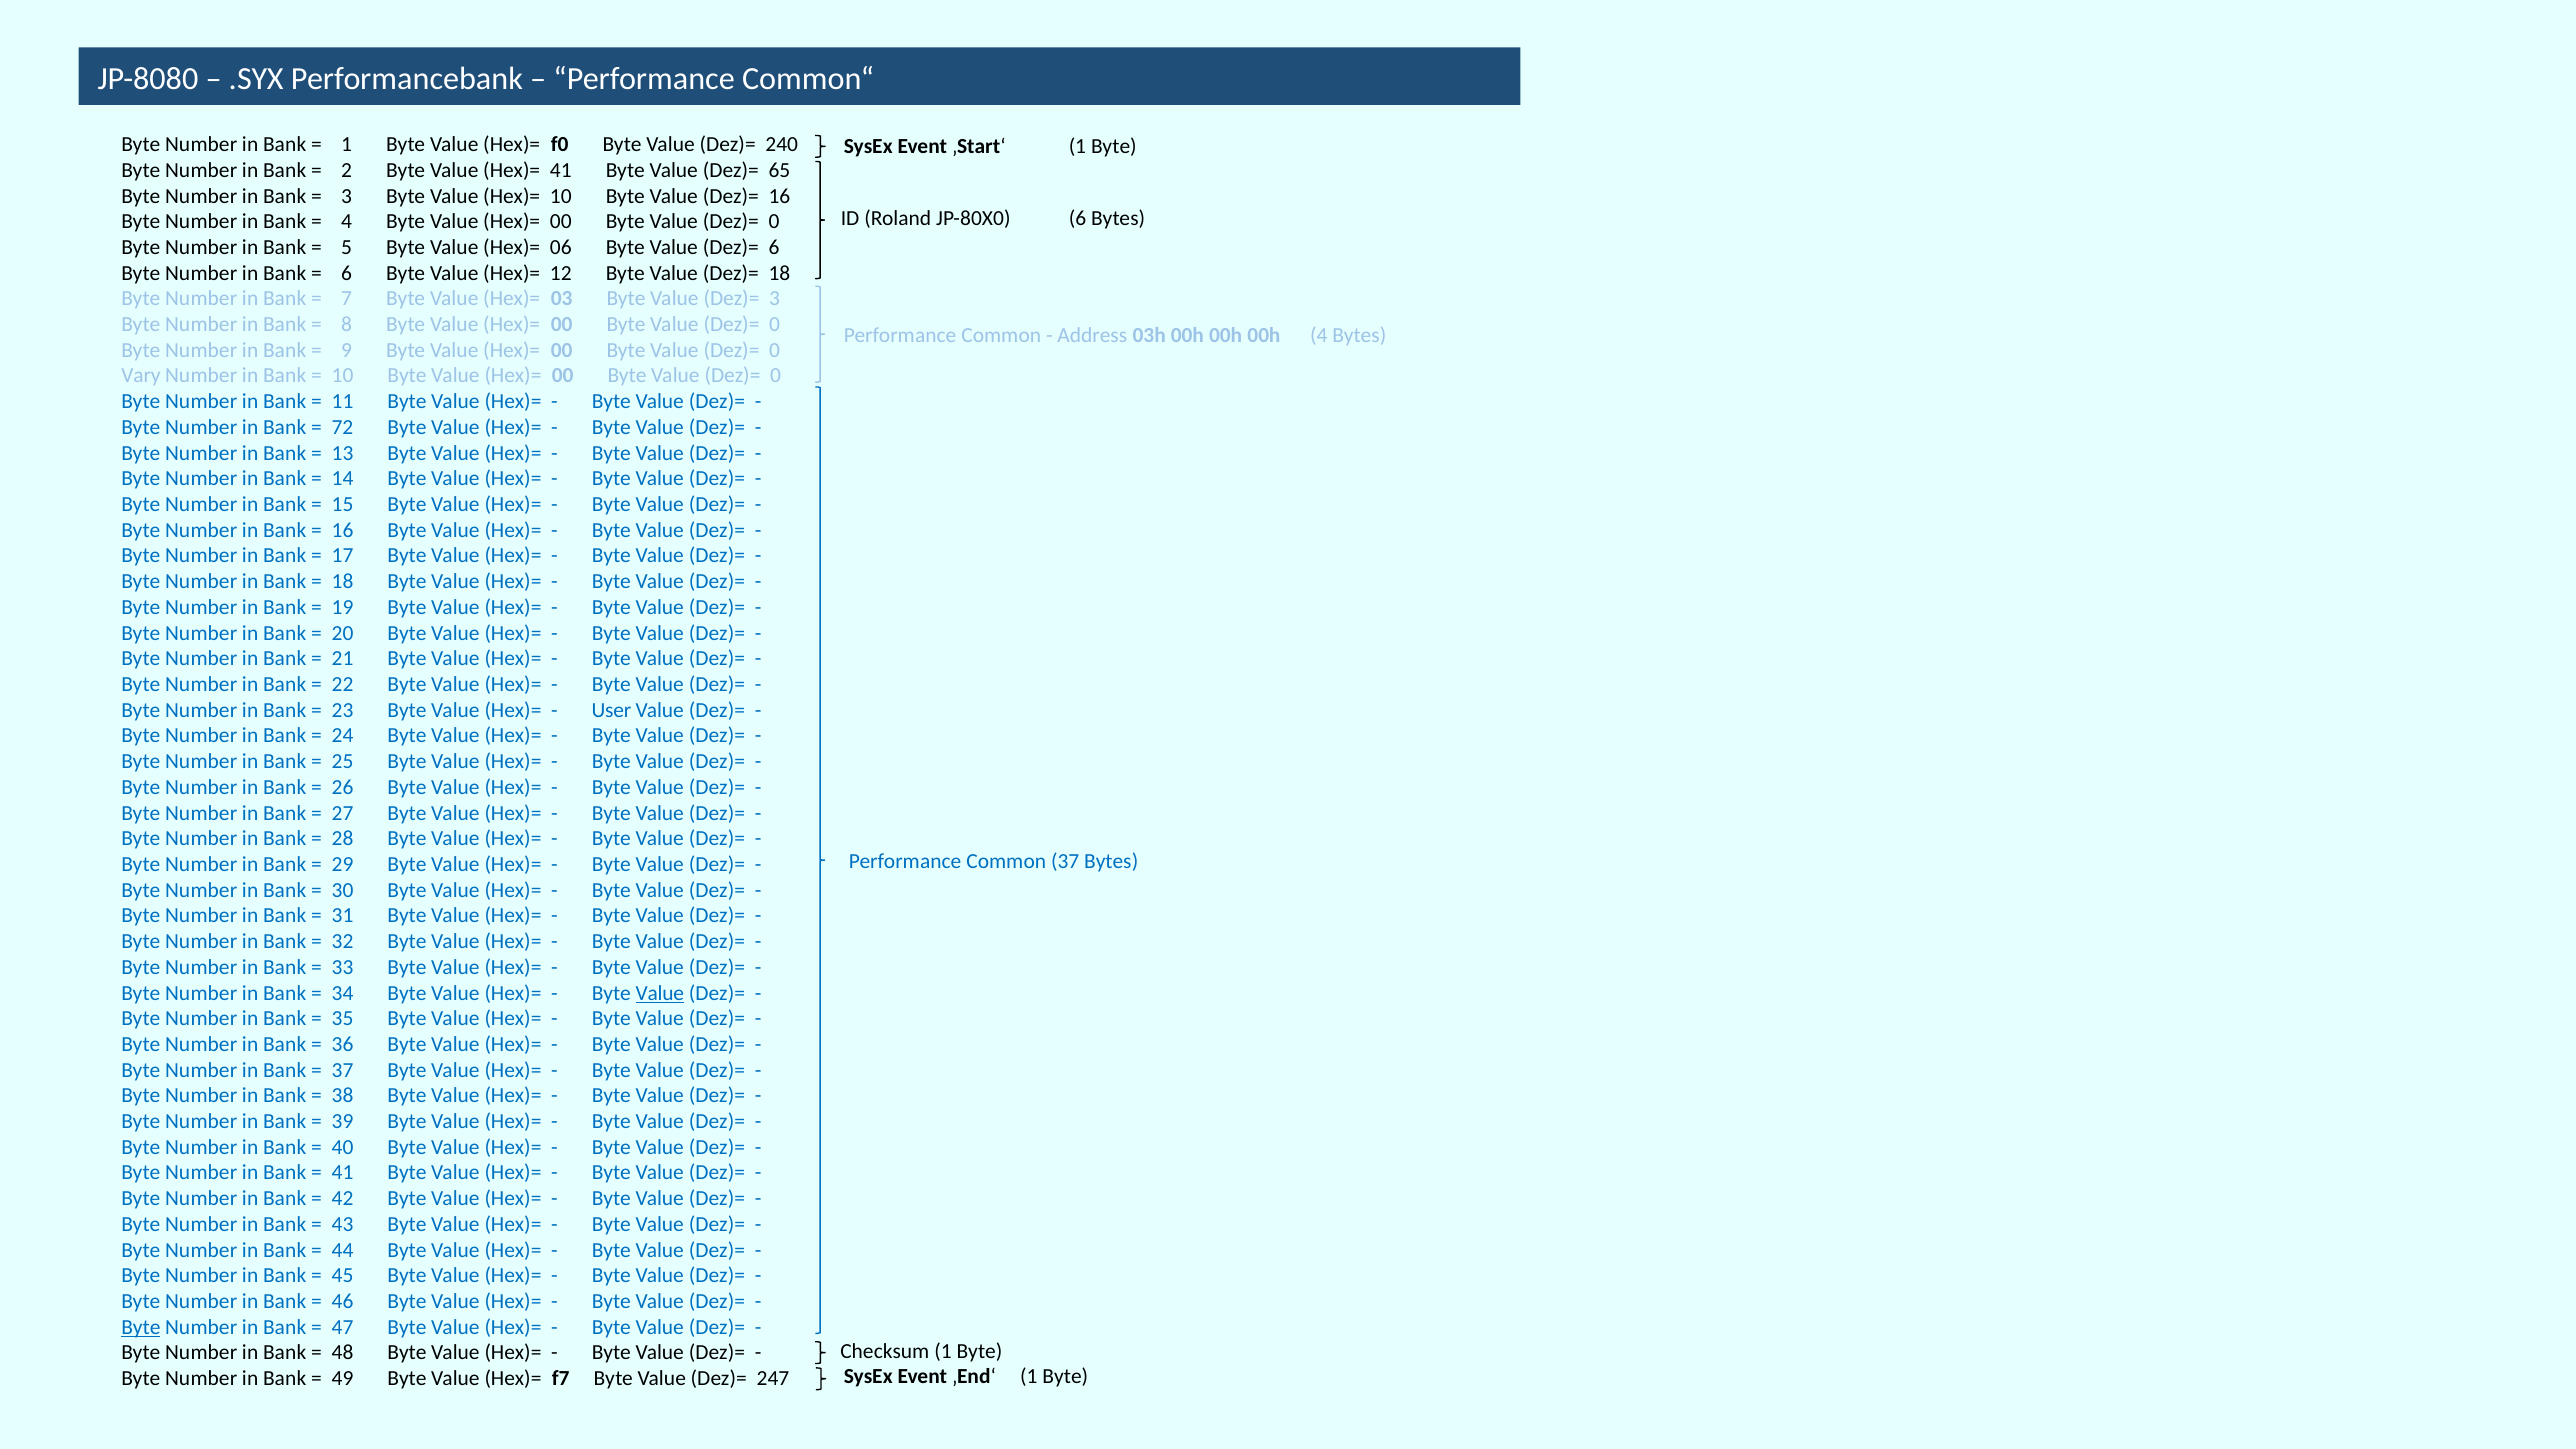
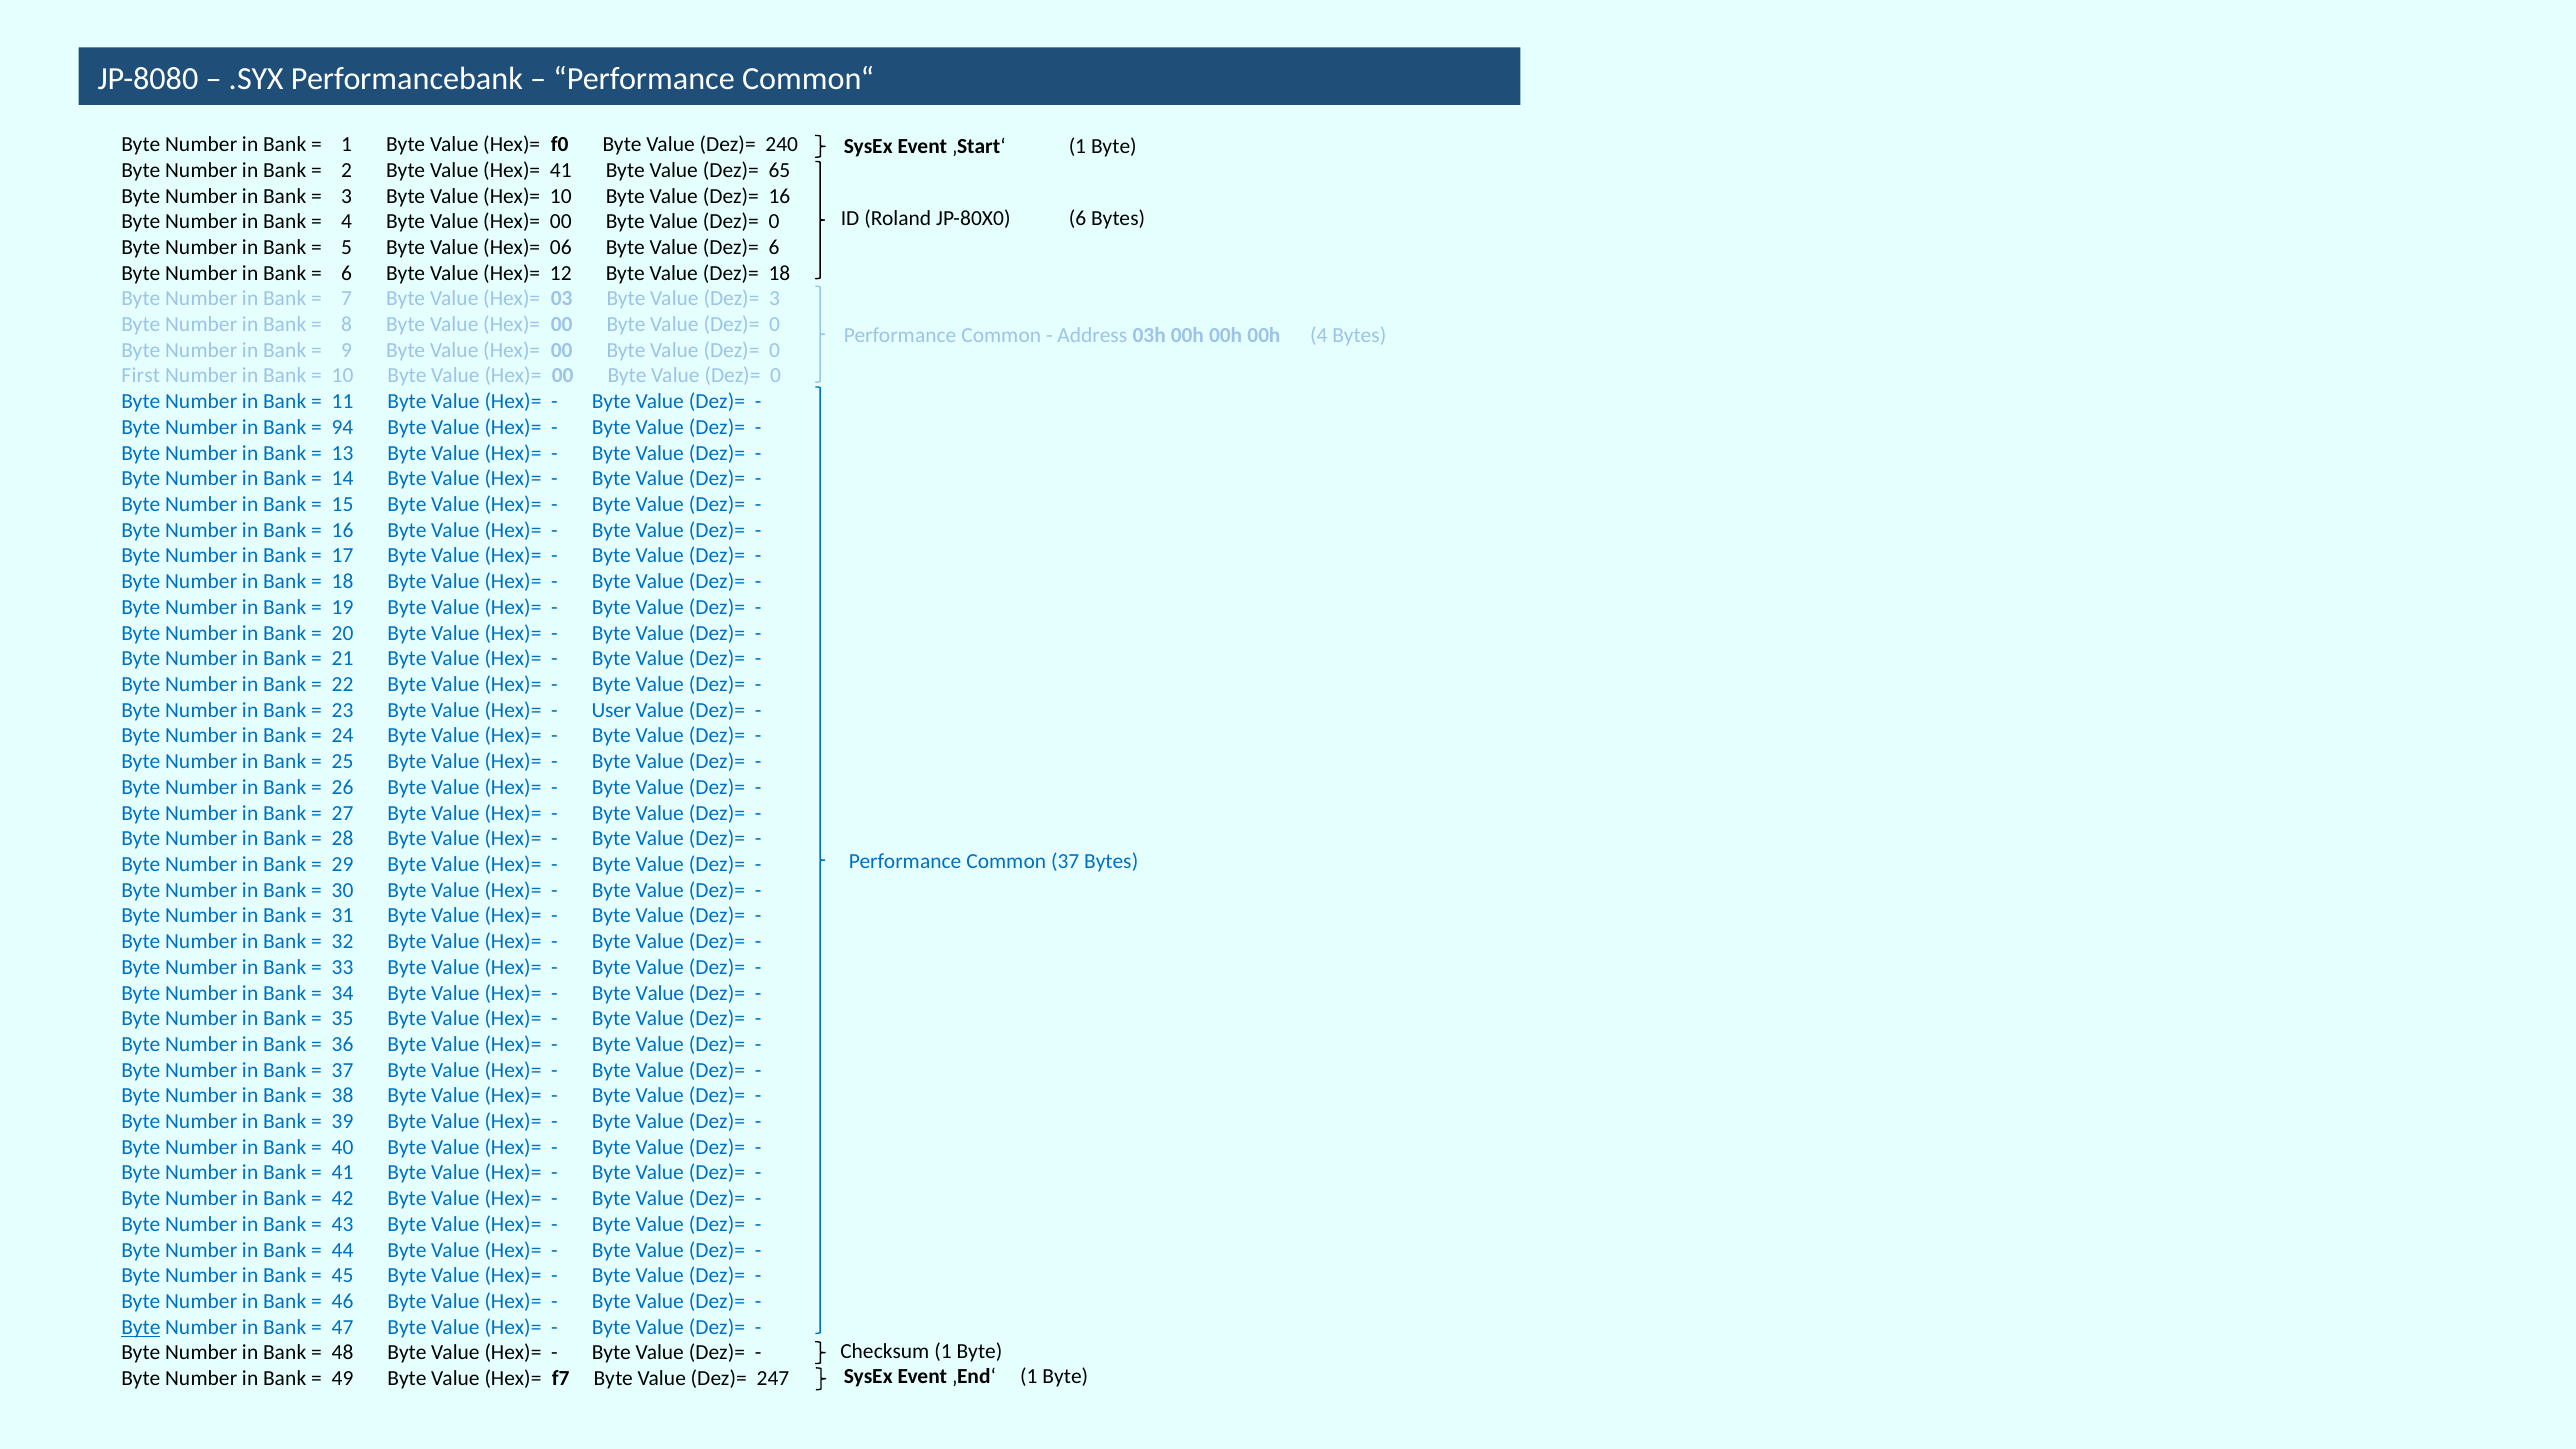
Vary: Vary -> First
72: 72 -> 94
Value at (660, 993) underline: present -> none
